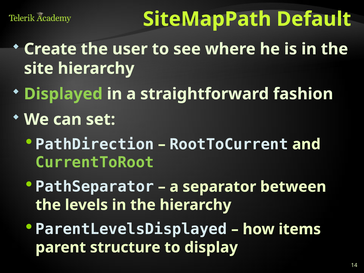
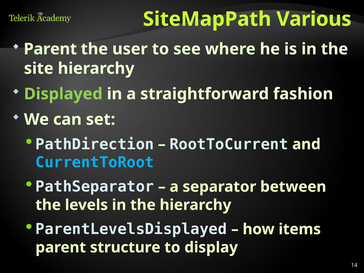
Default: Default -> Various
Create at (50, 49): Create -> Parent
CurrentToRoot colour: light green -> light blue
